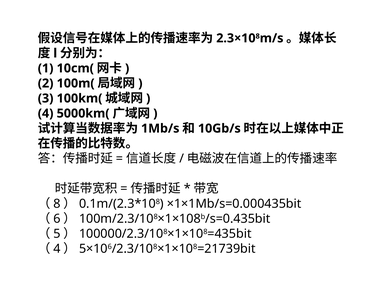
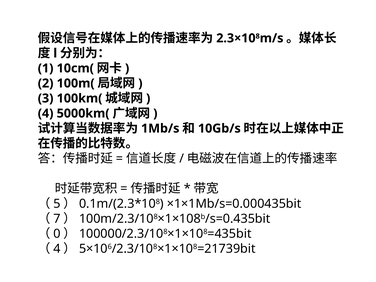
8 at (57, 204): 8 -> 5
6: 6 -> 7
5: 5 -> 0
